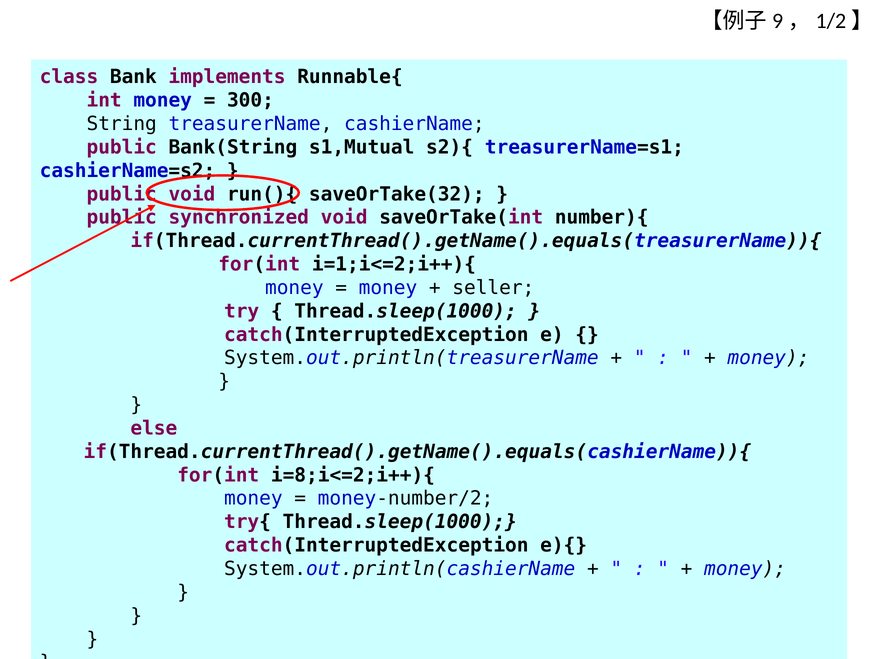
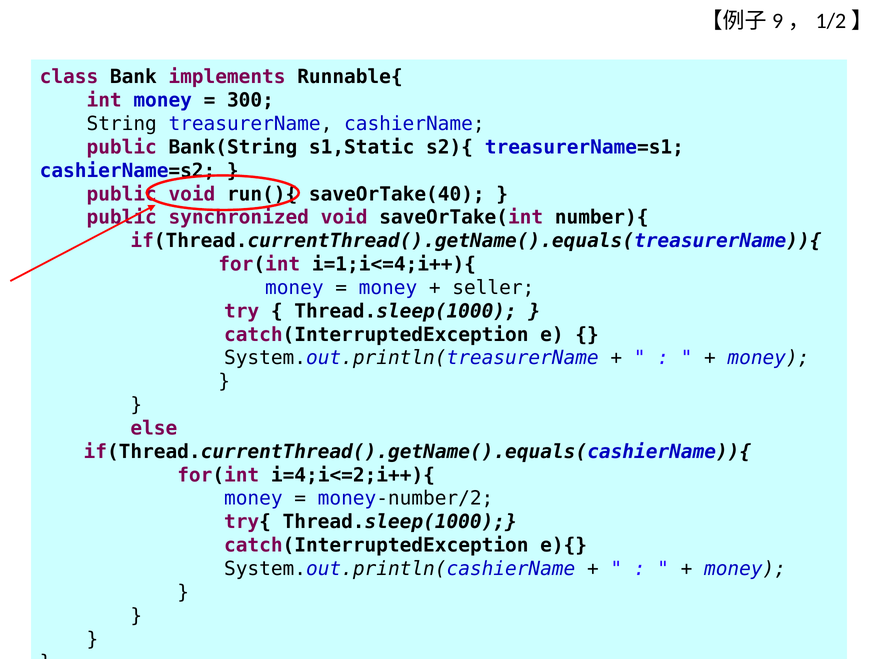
s1,Mutual: s1,Mutual -> s1,Static
saveOrTake(32: saveOrTake(32 -> saveOrTake(40
i=1;i<=2;i++){: i=1;i<=2;i++){ -> i=1;i<=4;i++){
i=8;i<=2;i++){: i=8;i<=2;i++){ -> i=4;i<=2;i++){
